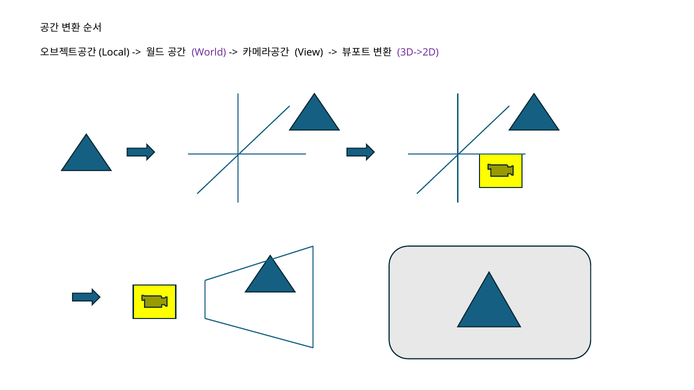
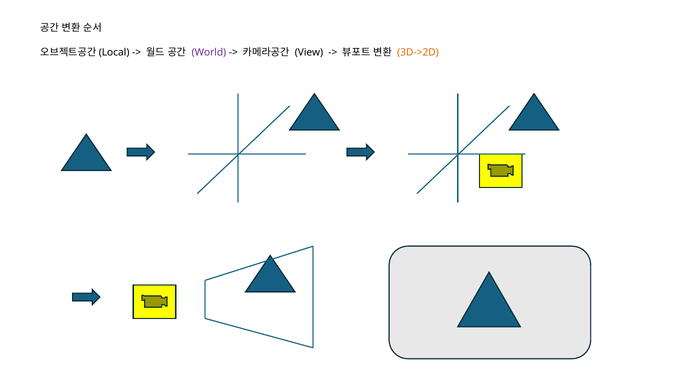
3D->2D colour: purple -> orange
